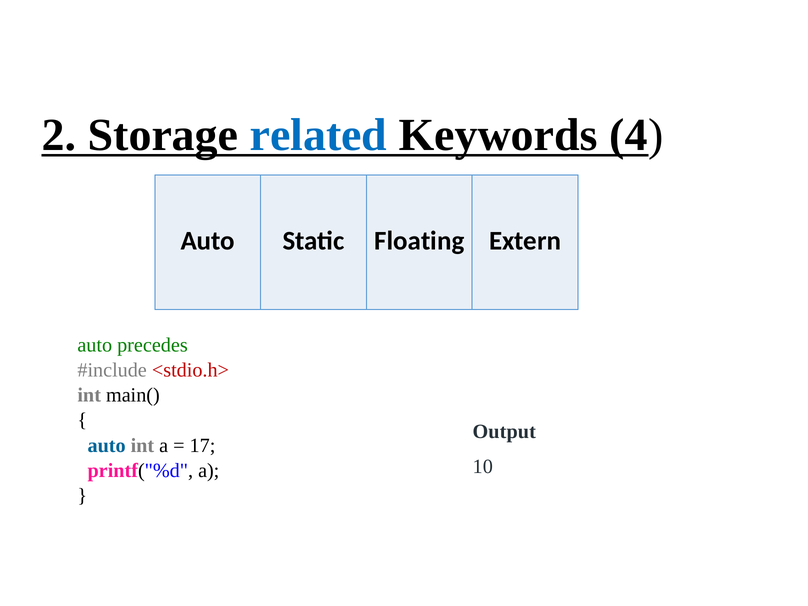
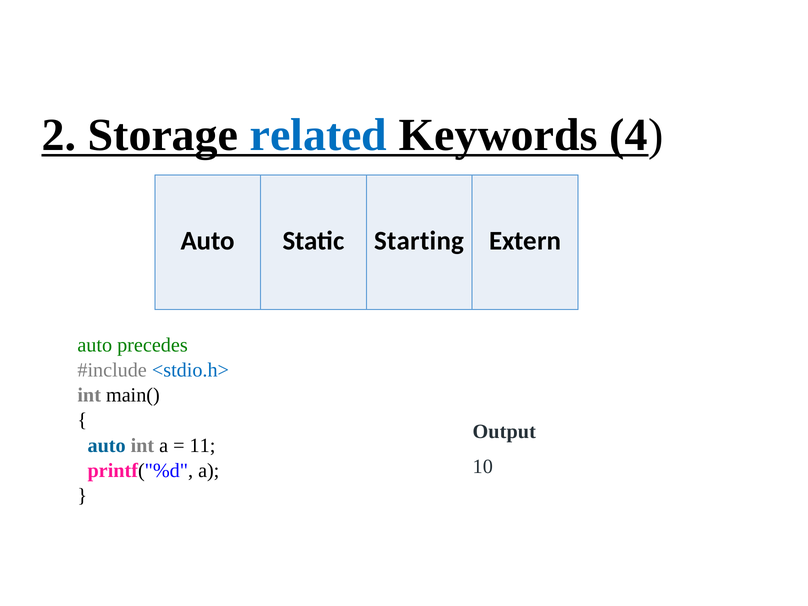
Floating: Floating -> Starting
<stdio.h> colour: red -> blue
17: 17 -> 11
